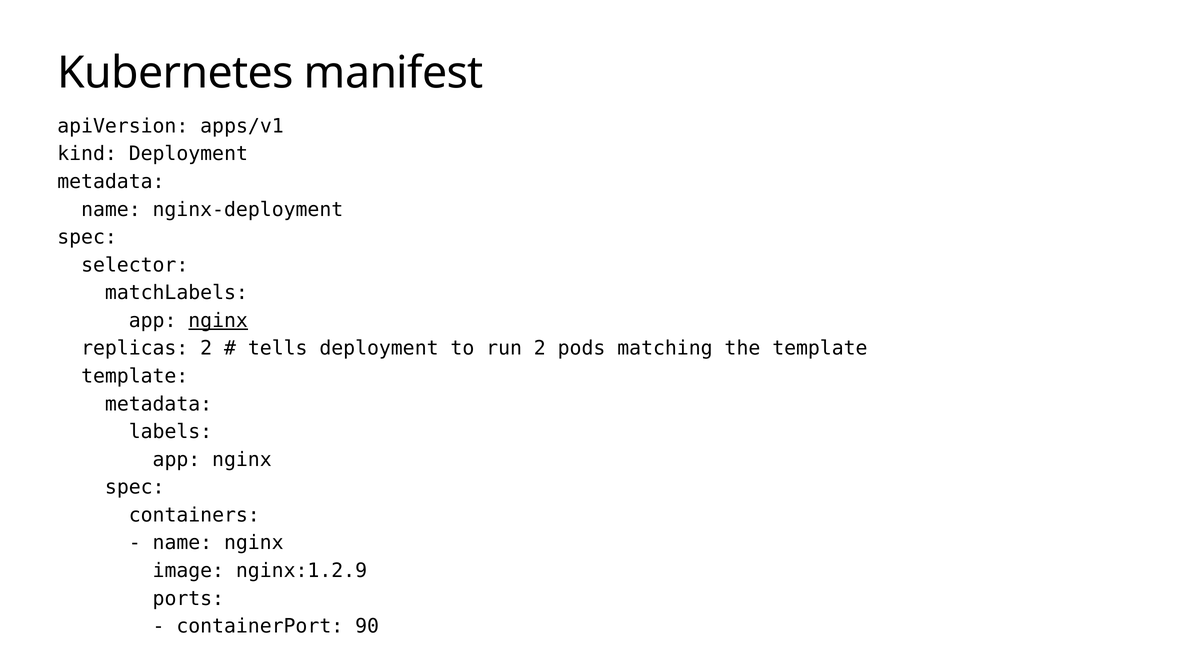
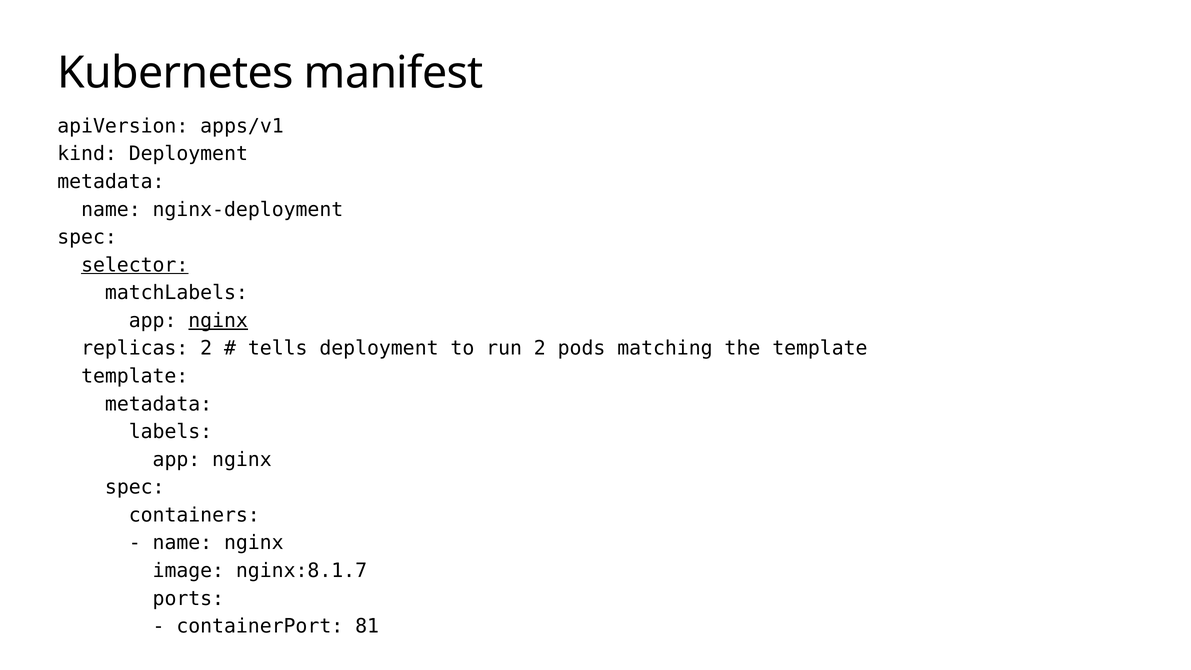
selector underline: none -> present
nginx:1.2.9: nginx:1.2.9 -> nginx:8.1.7
90: 90 -> 81
